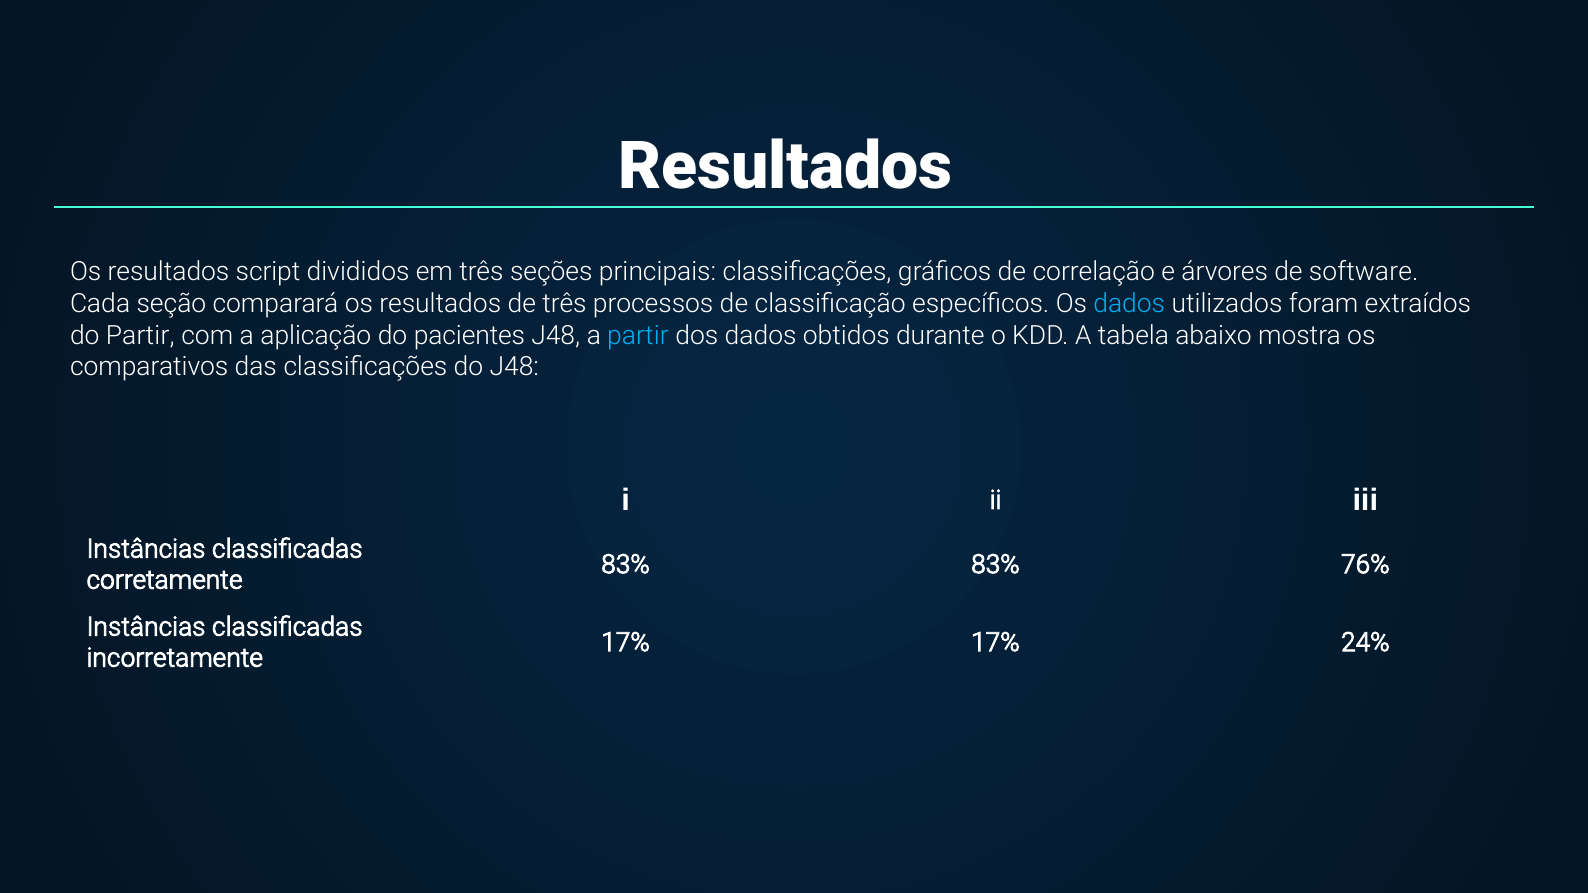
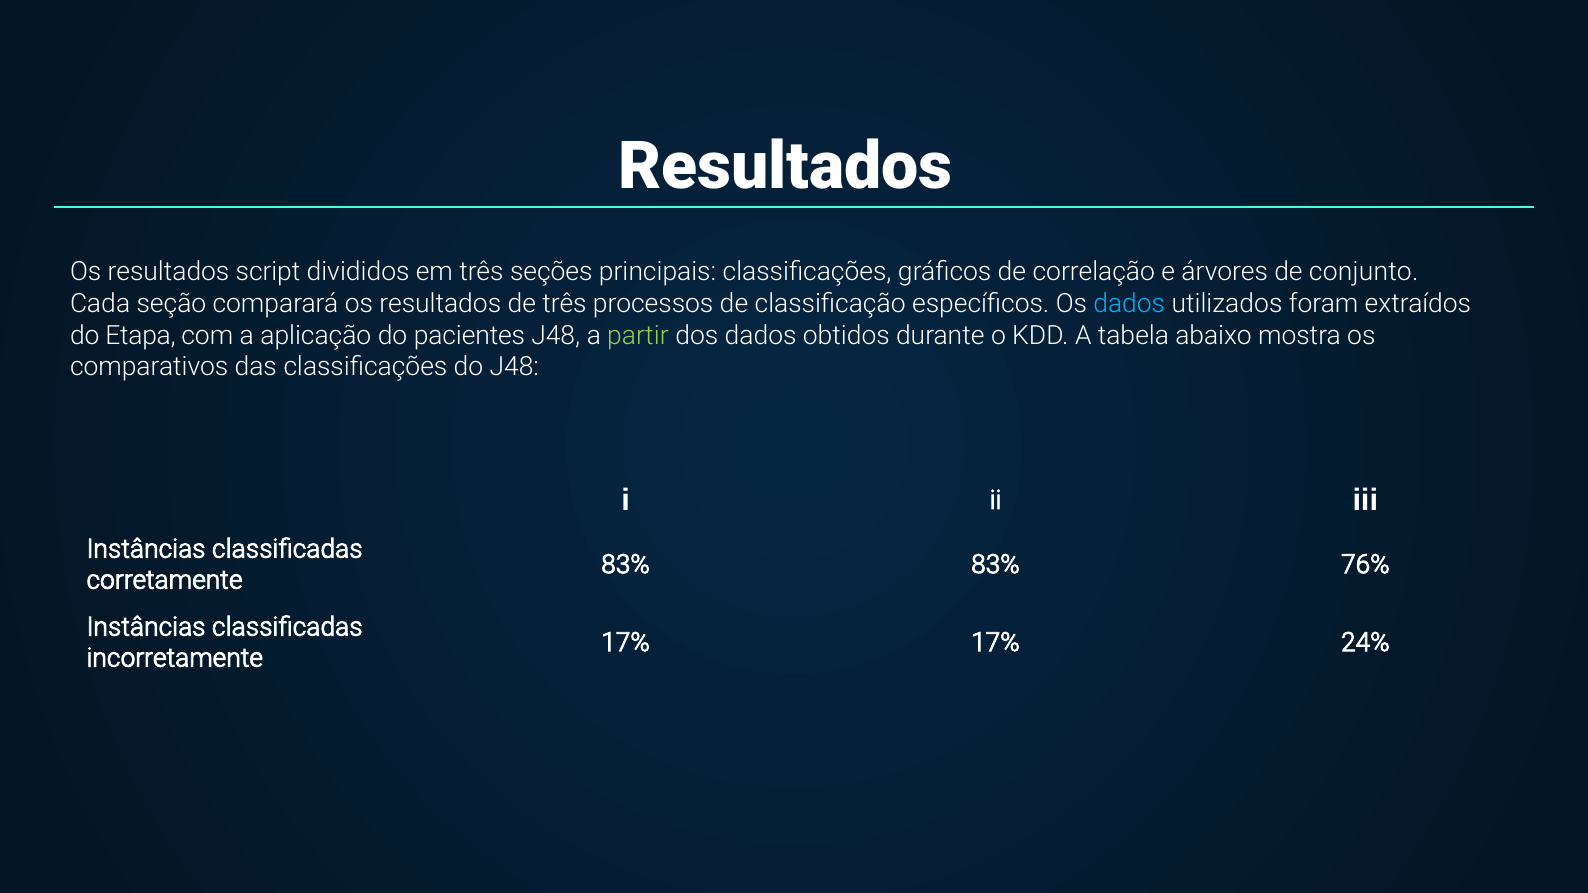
software: software -> conjunto
do Partir: Partir -> Etapa
partir at (638, 336) colour: light blue -> light green
